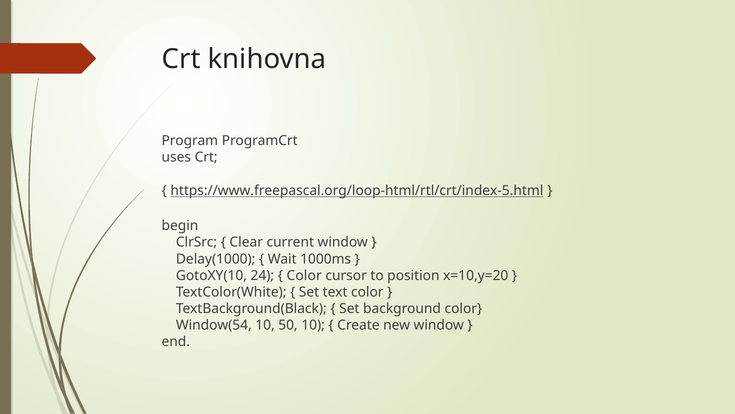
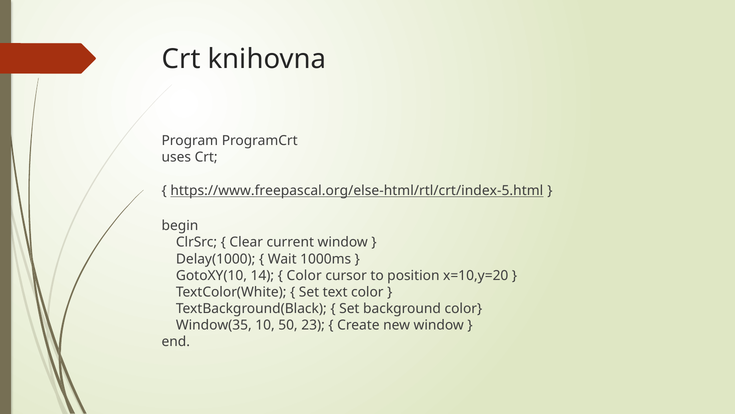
https://www.freepascal.org/loop-html/rtl/crt/index-5.html: https://www.freepascal.org/loop-html/rtl/crt/index-5.html -> https://www.freepascal.org/else-html/rtl/crt/index-5.html
24: 24 -> 14
Window(54: Window(54 -> Window(35
50 10: 10 -> 23
